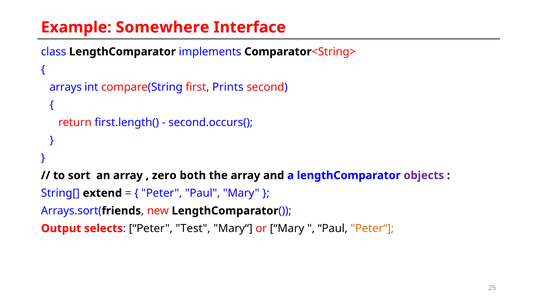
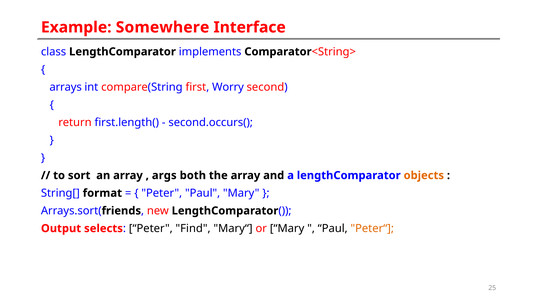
Prints: Prints -> Worry
zero: zero -> args
objects colour: purple -> orange
extend: extend -> format
Test: Test -> Find
